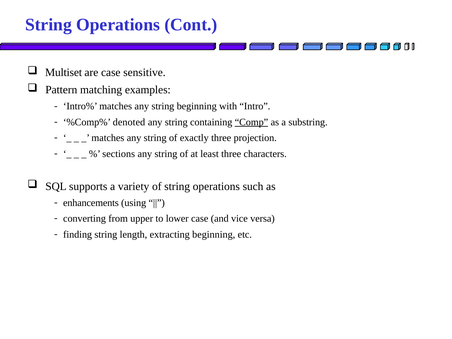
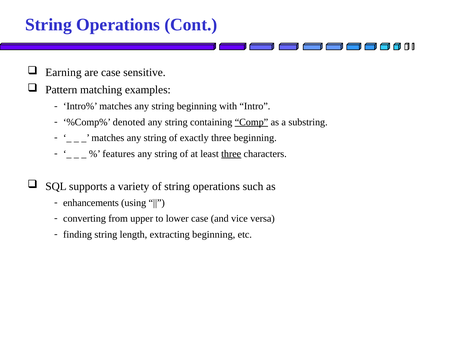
Multiset: Multiset -> Earning
three projection: projection -> beginning
sections: sections -> features
three at (231, 154) underline: none -> present
